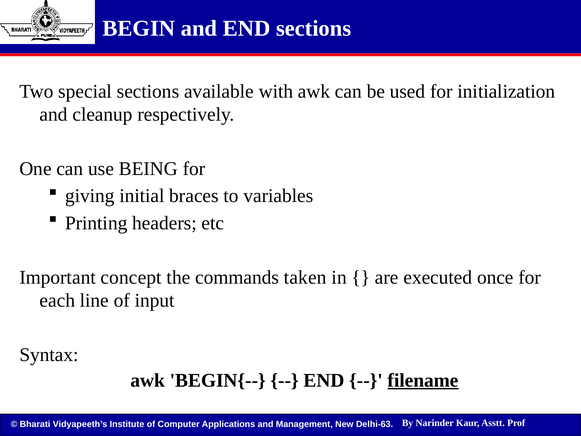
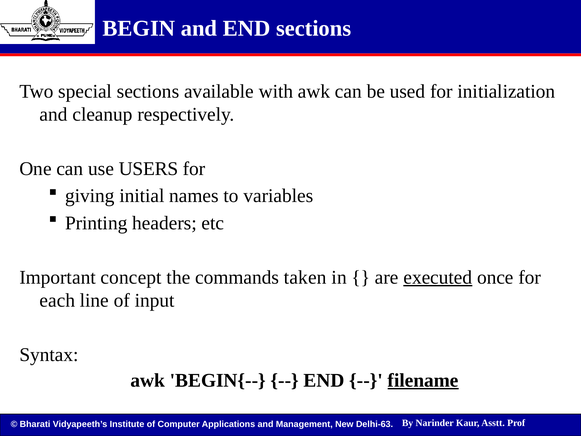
BEING: BEING -> USERS
braces: braces -> names
executed underline: none -> present
